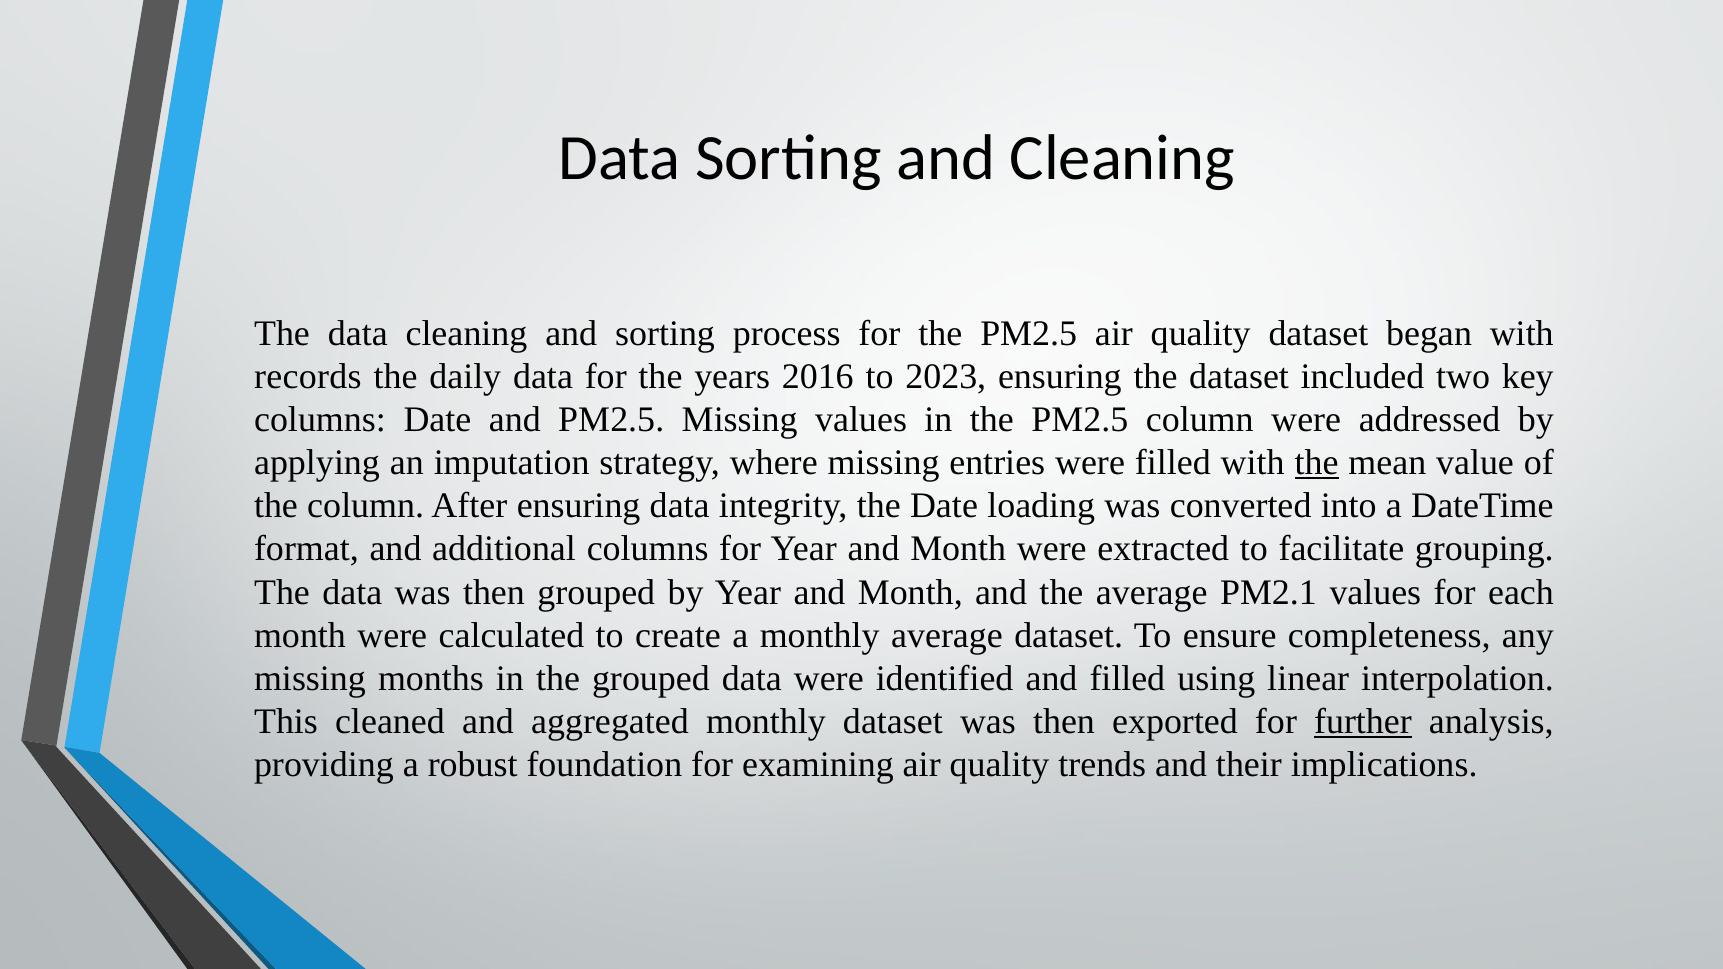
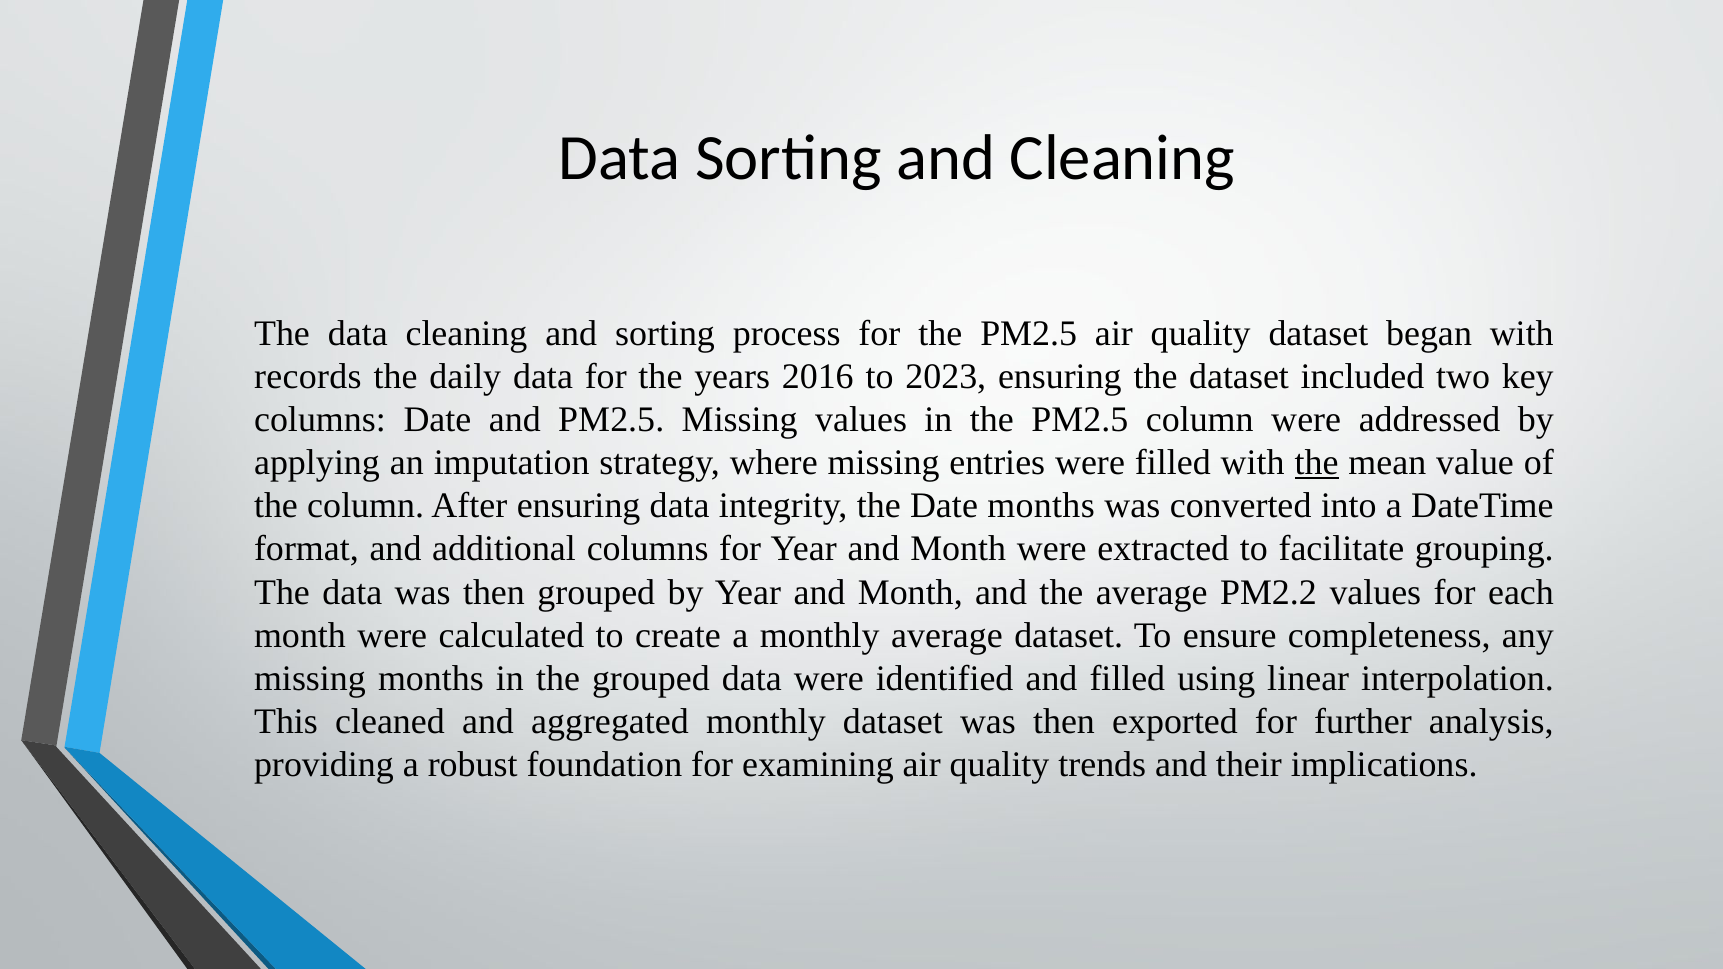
Date loading: loading -> months
PM2.1: PM2.1 -> PM2.2
further underline: present -> none
